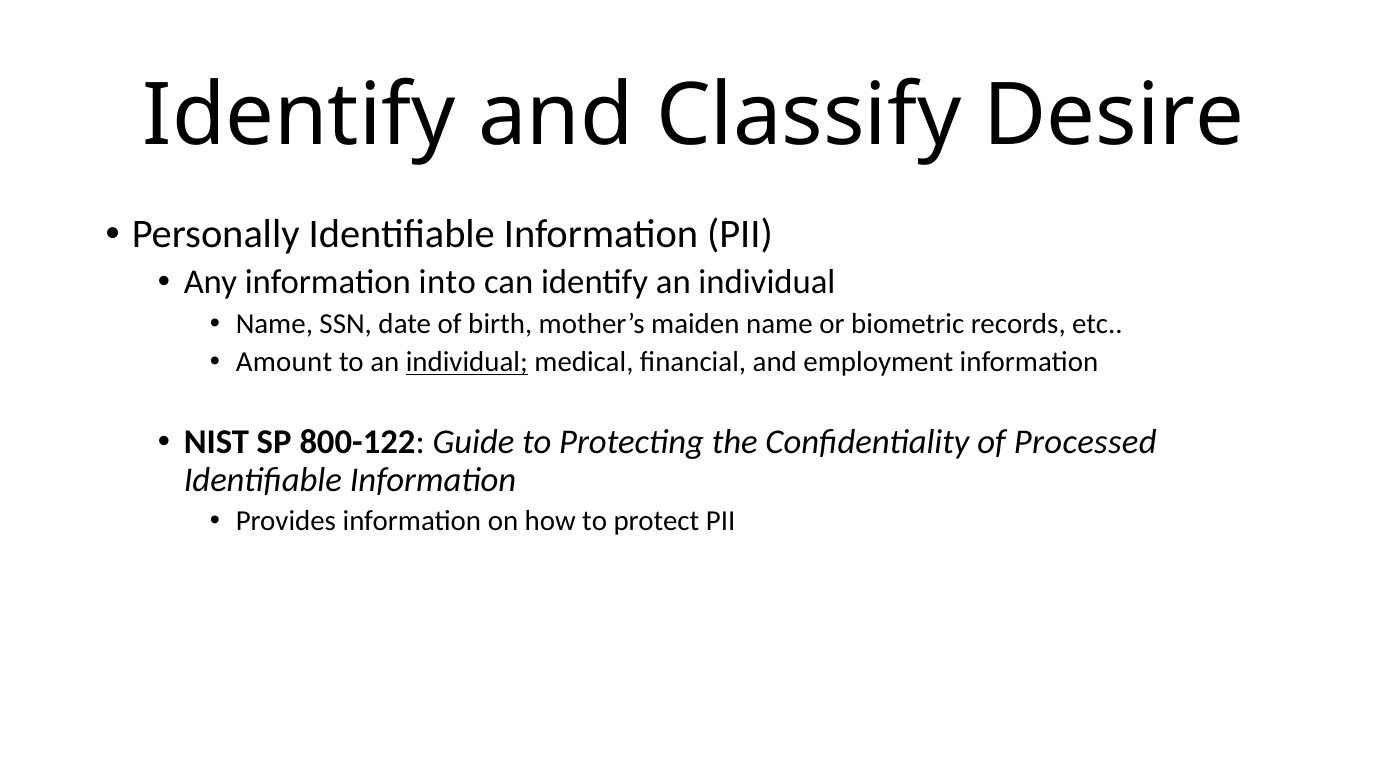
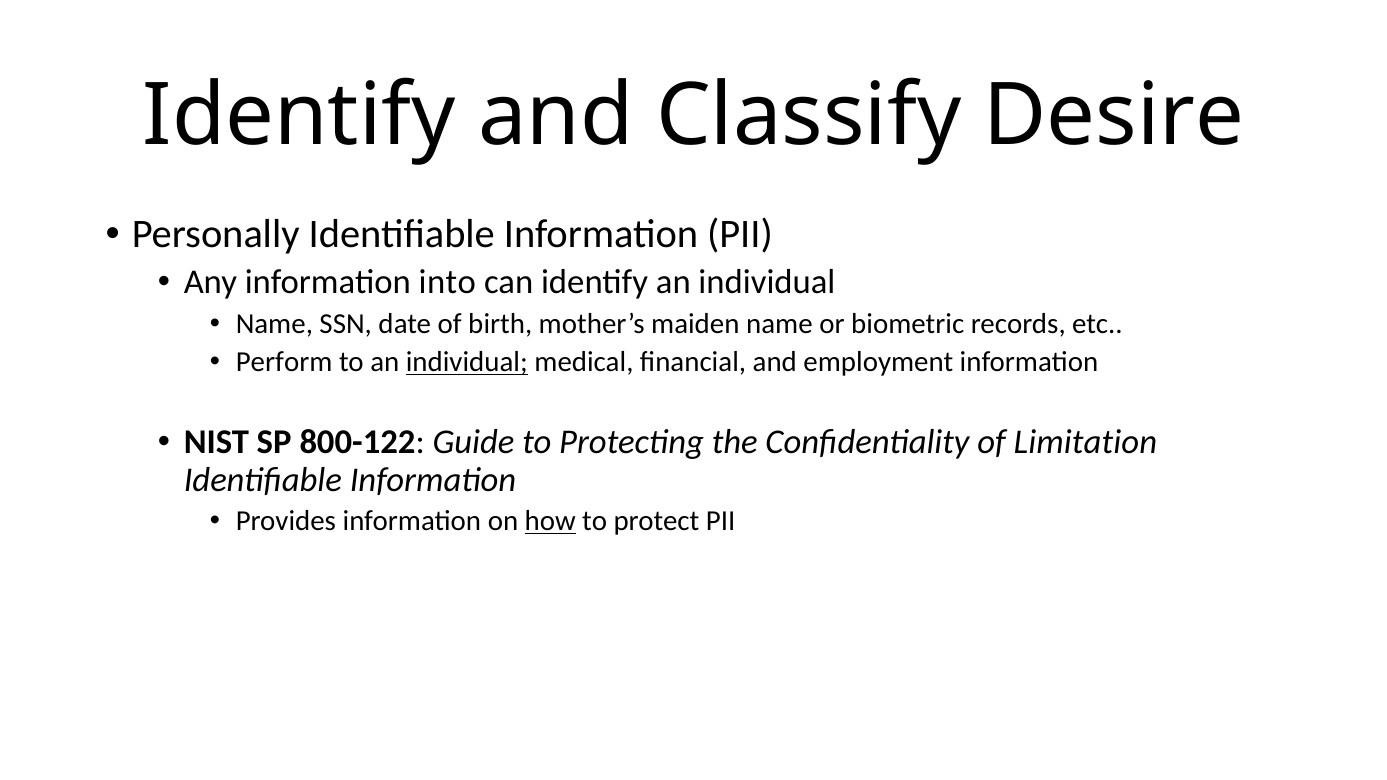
Amount: Amount -> Perform
Processed: Processed -> Limitation
how underline: none -> present
